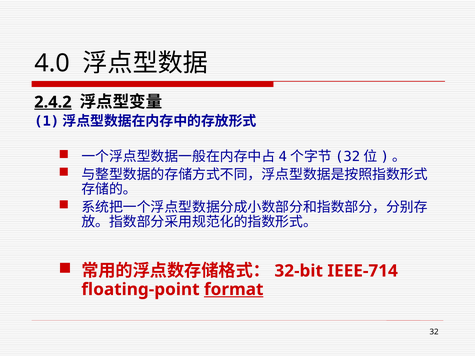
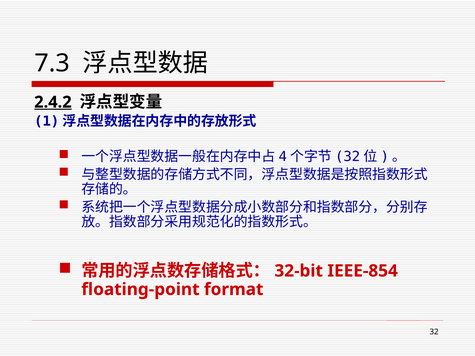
4.0: 4.0 -> 7.3
IEEE-714: IEEE-714 -> IEEE-854
format underline: present -> none
